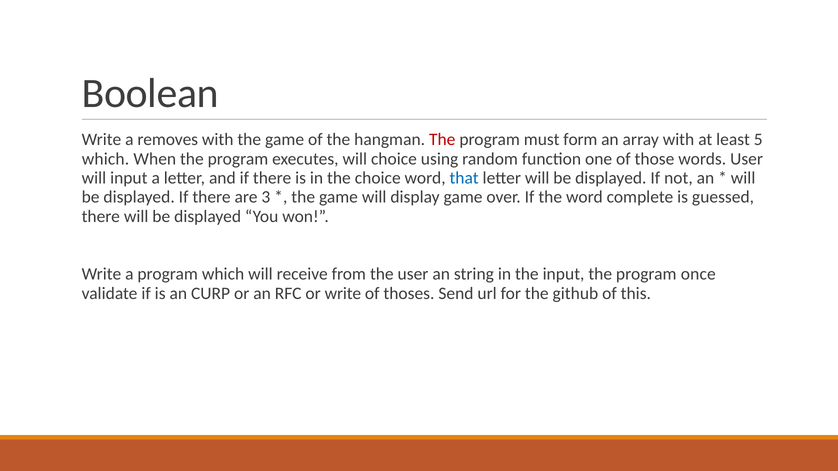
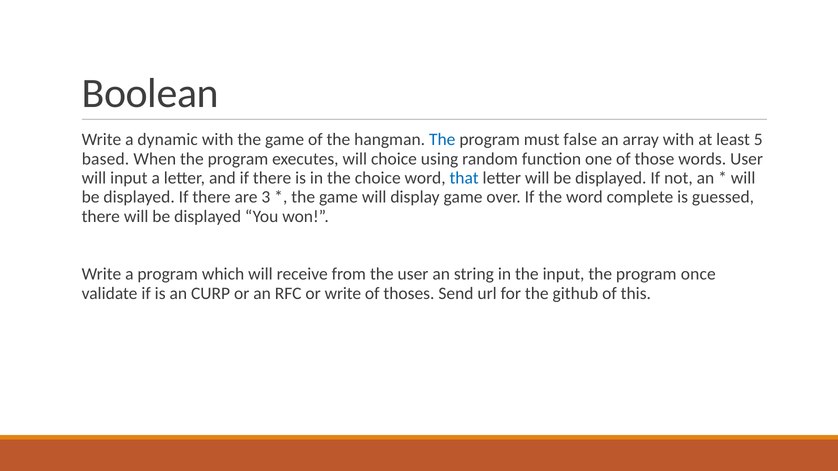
removes: removes -> dynamic
The at (442, 140) colour: red -> blue
form: form -> false
which at (106, 159): which -> based
